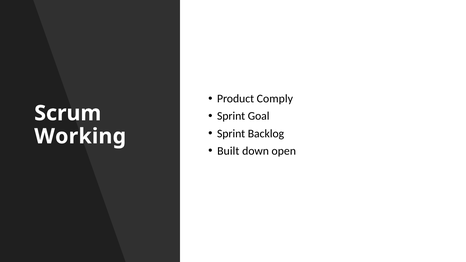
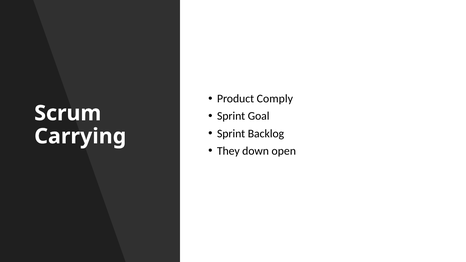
Working: Working -> Carrying
Built: Built -> They
